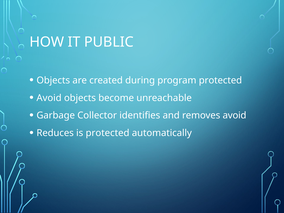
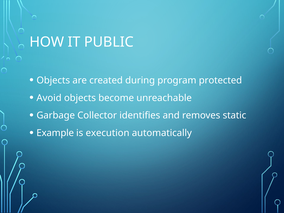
removes avoid: avoid -> static
Reduces: Reduces -> Example
is protected: protected -> execution
